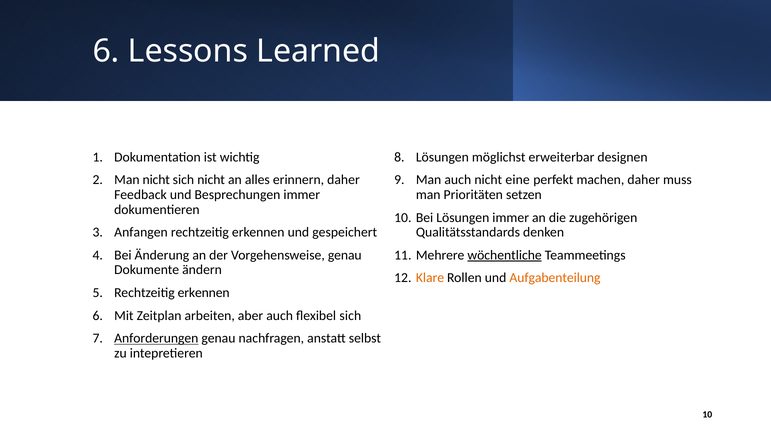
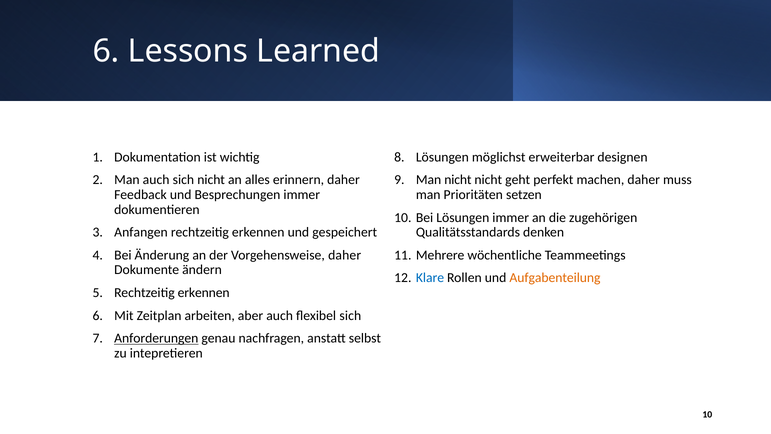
Man nicht: nicht -> auch
Man auch: auch -> nicht
eine: eine -> geht
Vorgehensweise genau: genau -> daher
wöchentliche underline: present -> none
Klare colour: orange -> blue
